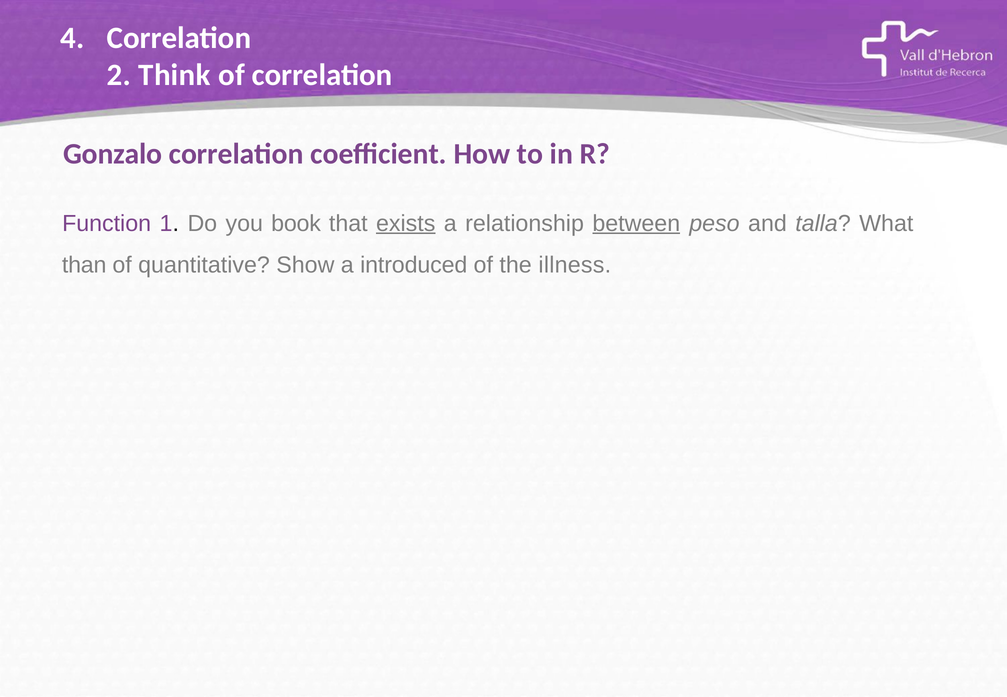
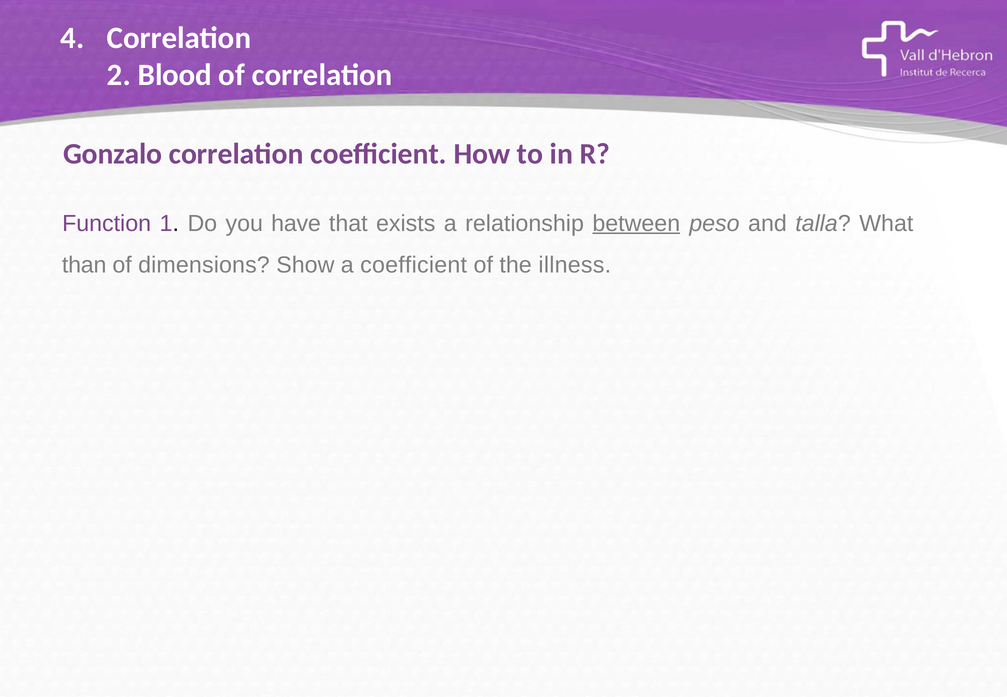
Think: Think -> Blood
book: book -> have
exists underline: present -> none
quantitative: quantitative -> dimensions
a introduced: introduced -> coefficient
